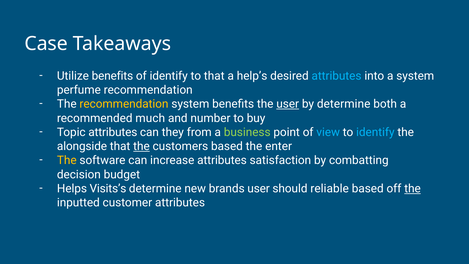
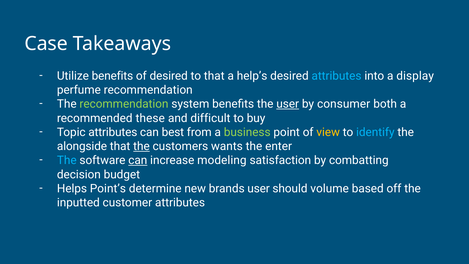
of identify: identify -> desired
a system: system -> display
recommendation at (124, 104) colour: yellow -> light green
by determine: determine -> consumer
much: much -> these
number: number -> difficult
they: they -> best
view colour: light blue -> yellow
customers based: based -> wants
The at (67, 160) colour: yellow -> light blue
can at (138, 160) underline: none -> present
increase attributes: attributes -> modeling
Visits’s: Visits’s -> Point’s
reliable: reliable -> volume
the at (413, 188) underline: present -> none
